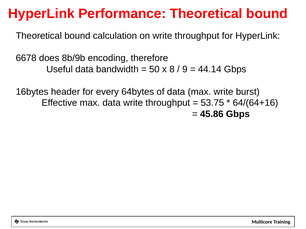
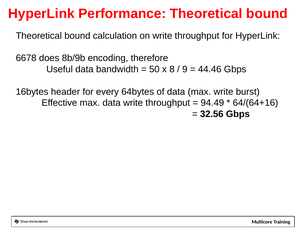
44.14: 44.14 -> 44.46
53.75: 53.75 -> 94.49
45.86: 45.86 -> 32.56
